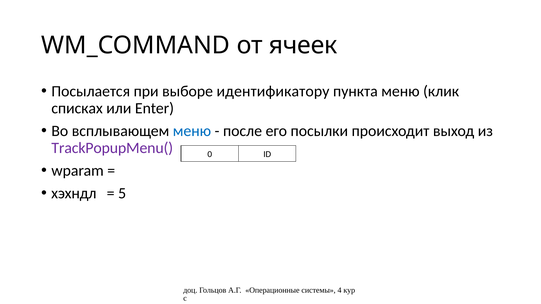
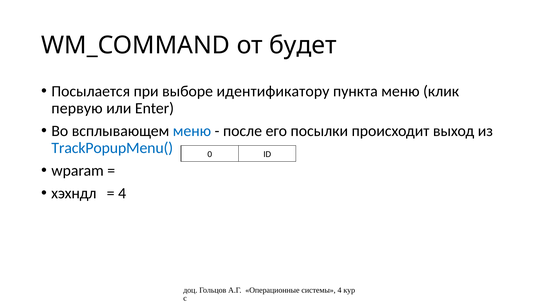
ячеек: ячеек -> будет
списках: списках -> первую
TrackPopupMenu( colour: purple -> blue
5 at (122, 194): 5 -> 4
